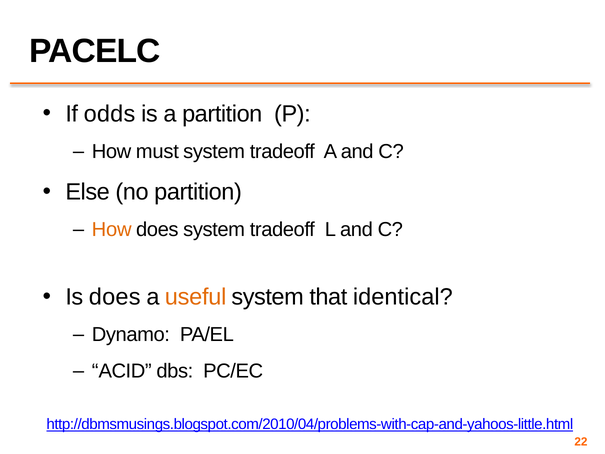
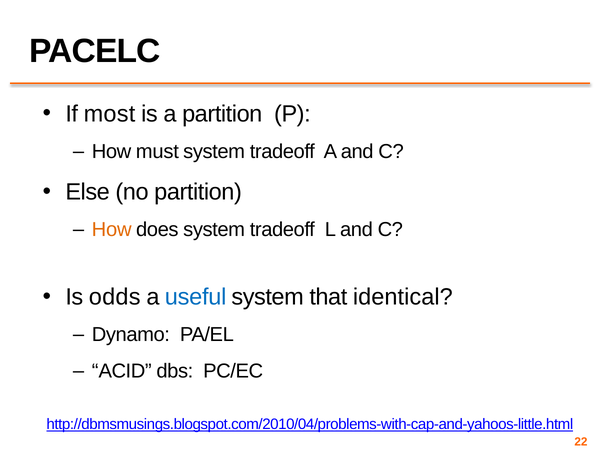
odds: odds -> most
Is does: does -> odds
useful colour: orange -> blue
